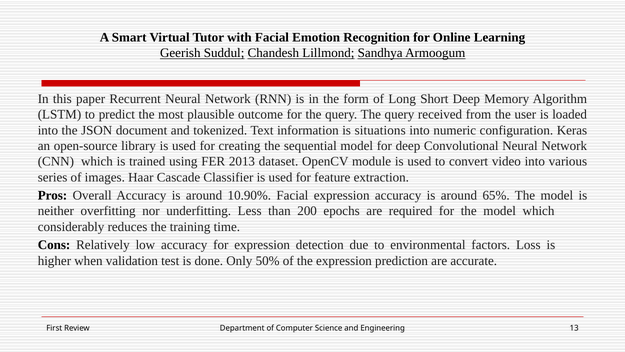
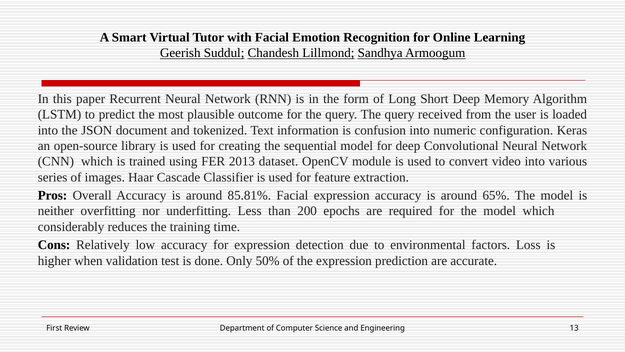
situations: situations -> confusion
10.90%: 10.90% -> 85.81%
